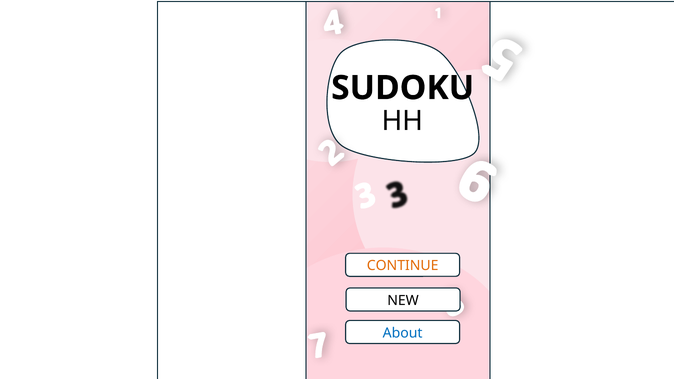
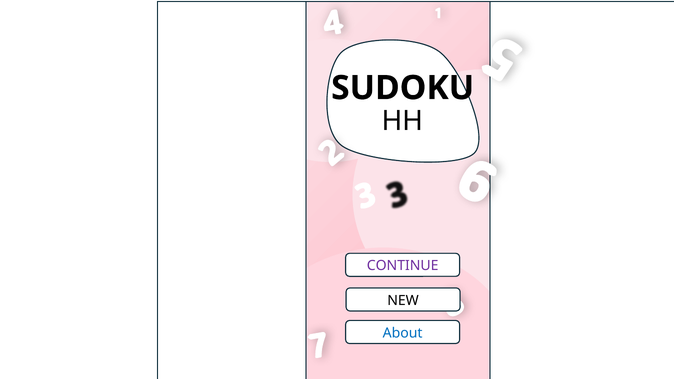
CONTINUE colour: orange -> purple
